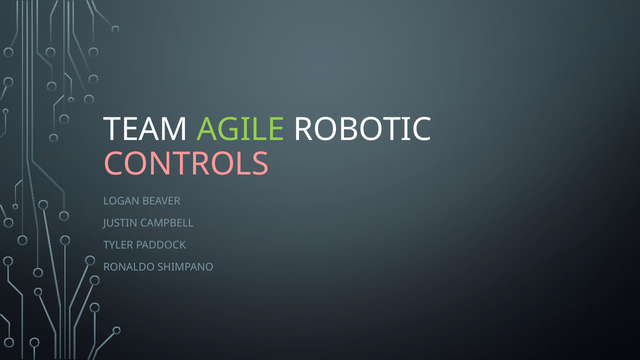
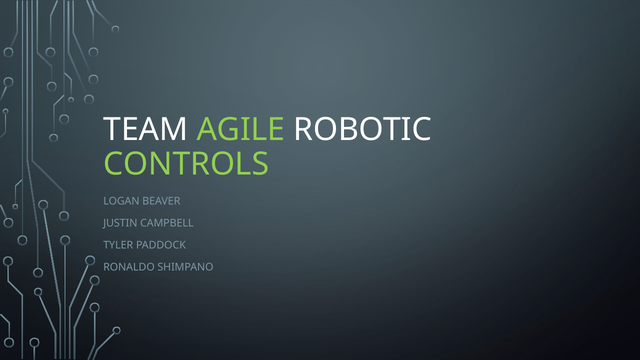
CONTROLS colour: pink -> light green
